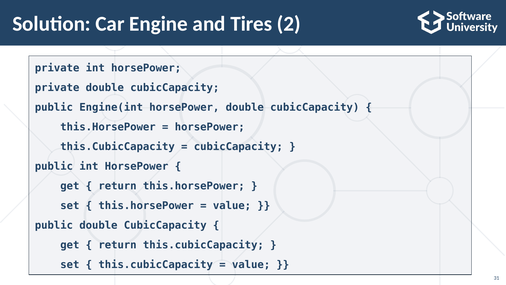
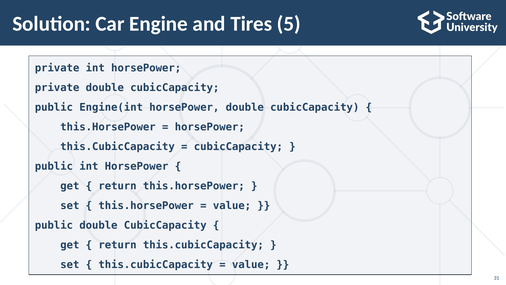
2: 2 -> 5
